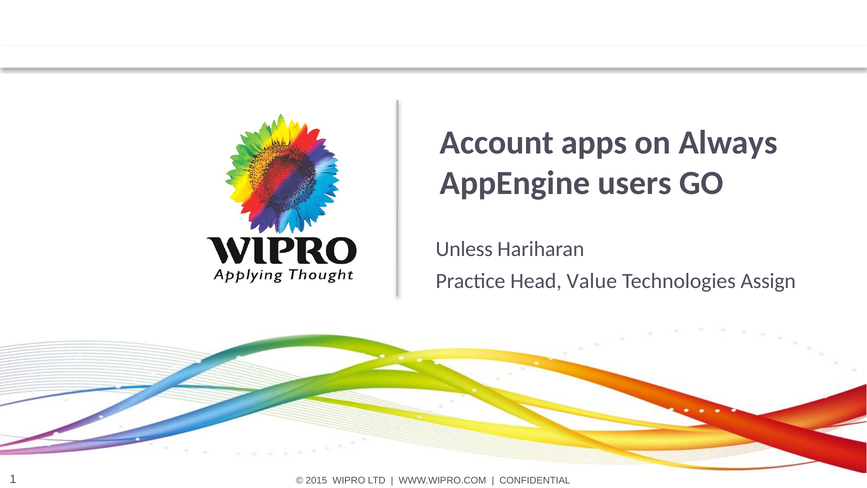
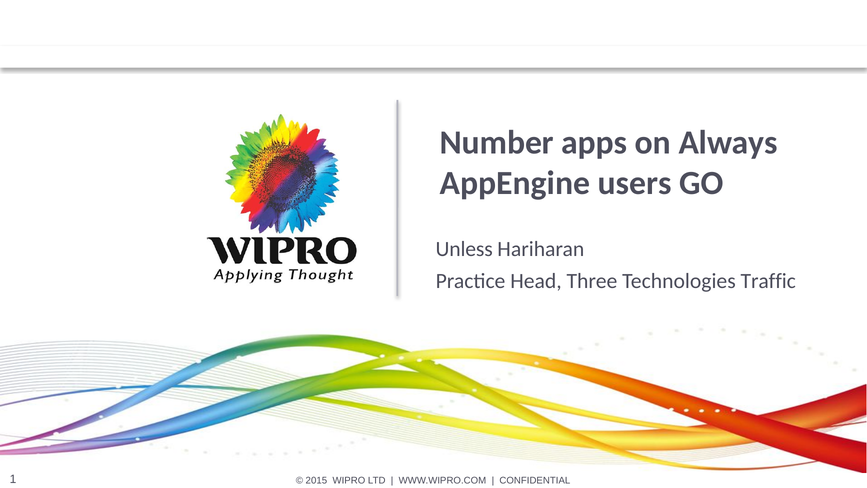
Account: Account -> Number
Value: Value -> Three
Assign: Assign -> Traffic
